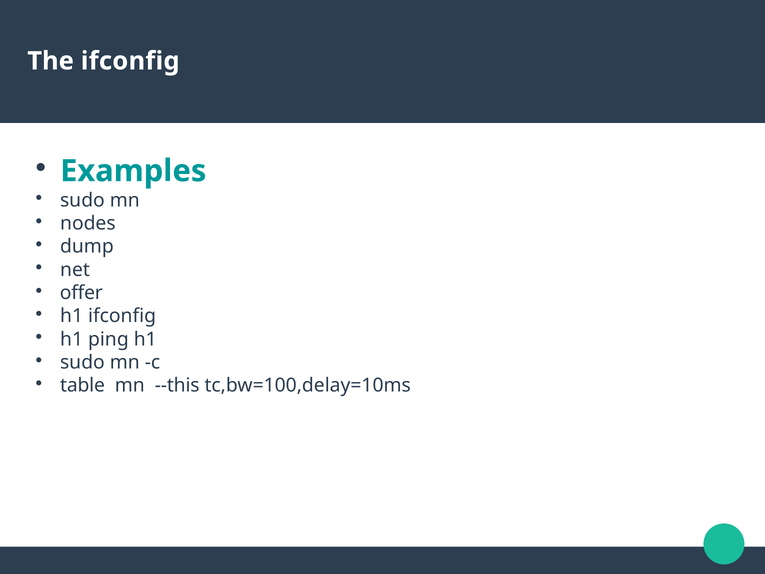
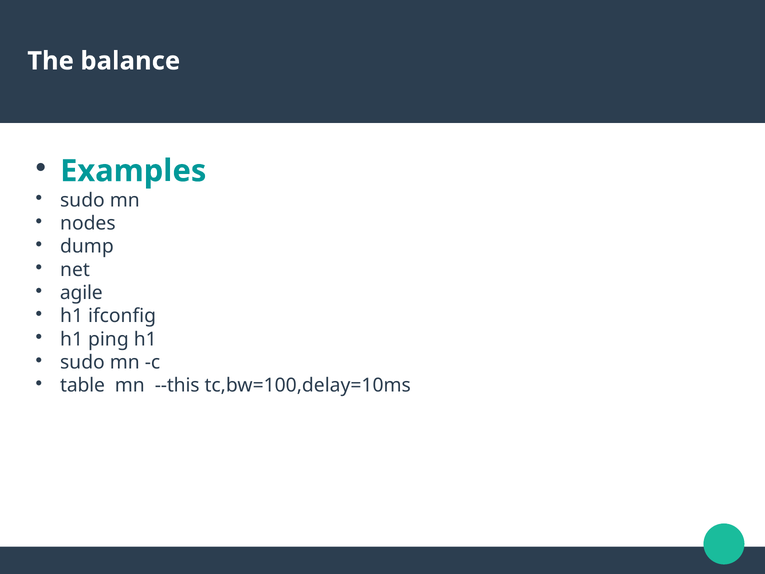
The ifconfig: ifconfig -> balance
offer: offer -> agile
